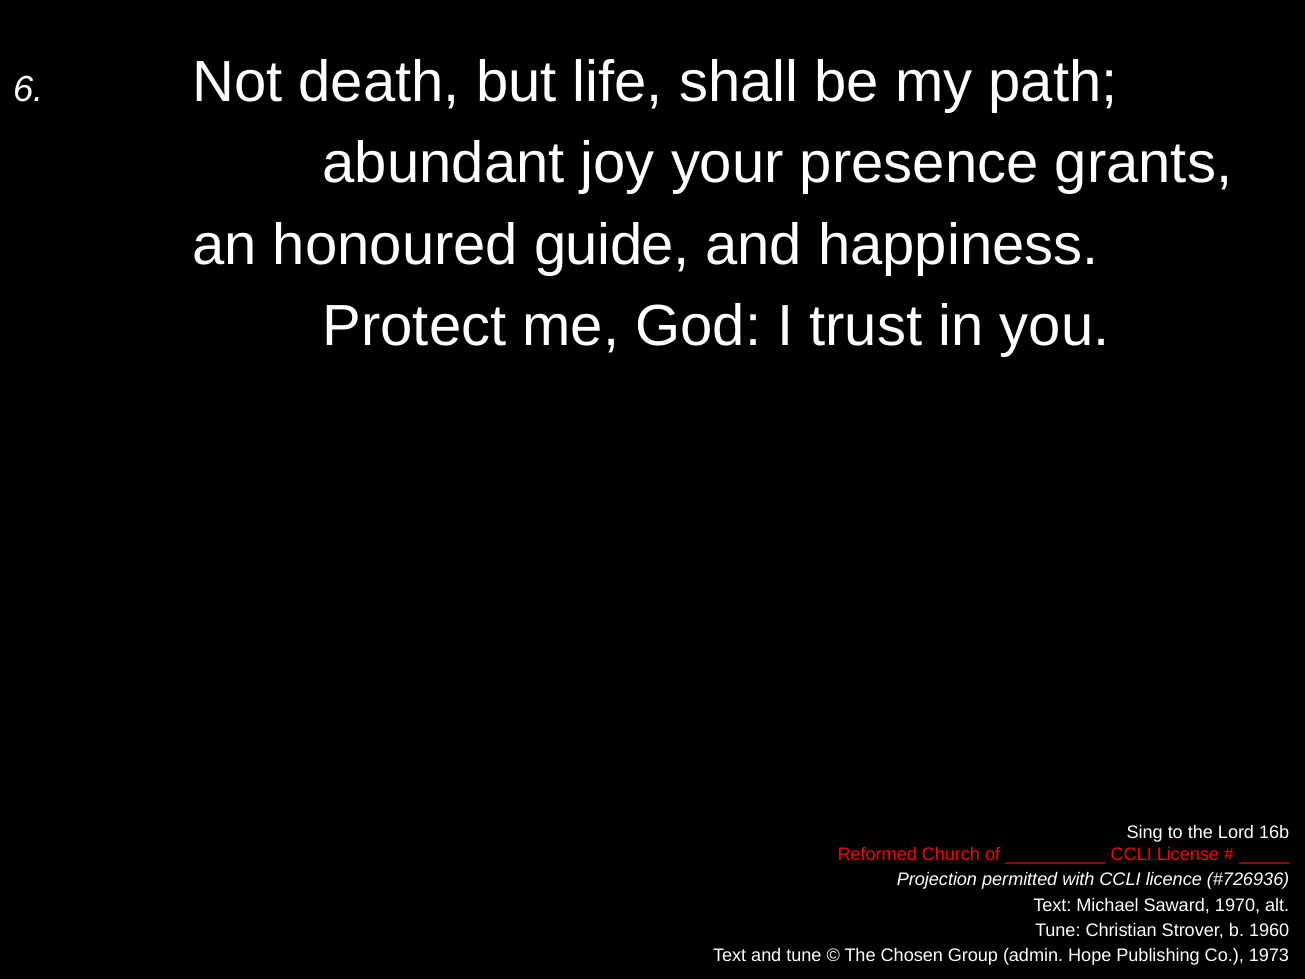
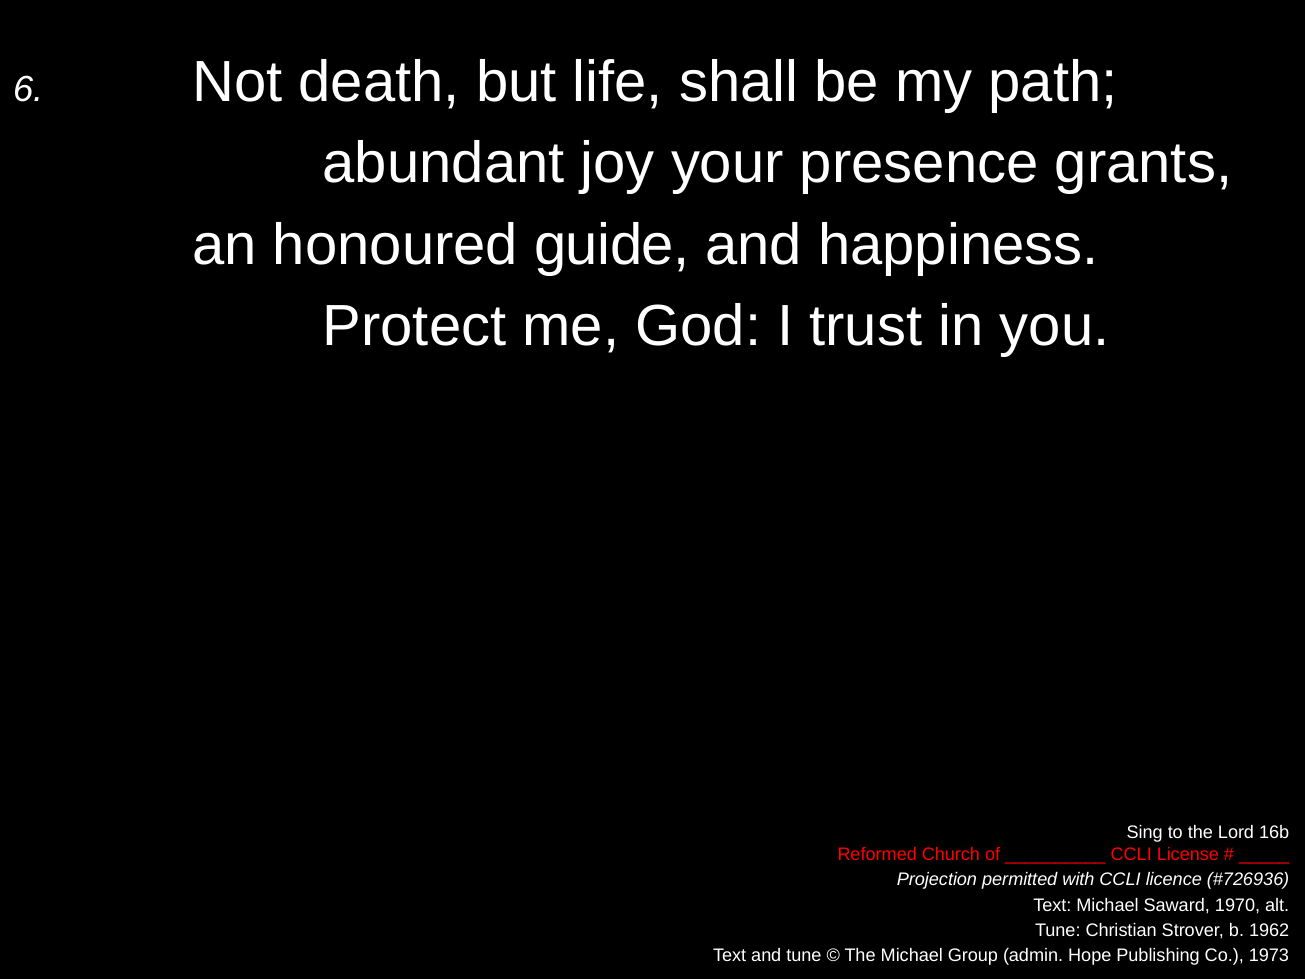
1960: 1960 -> 1962
The Chosen: Chosen -> Michael
